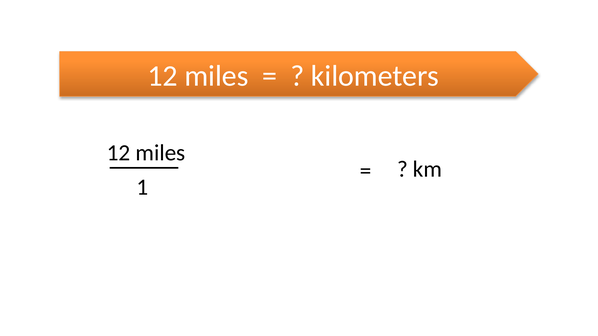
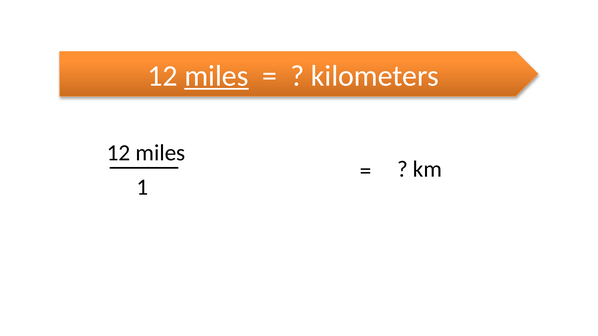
miles at (216, 76) underline: none -> present
